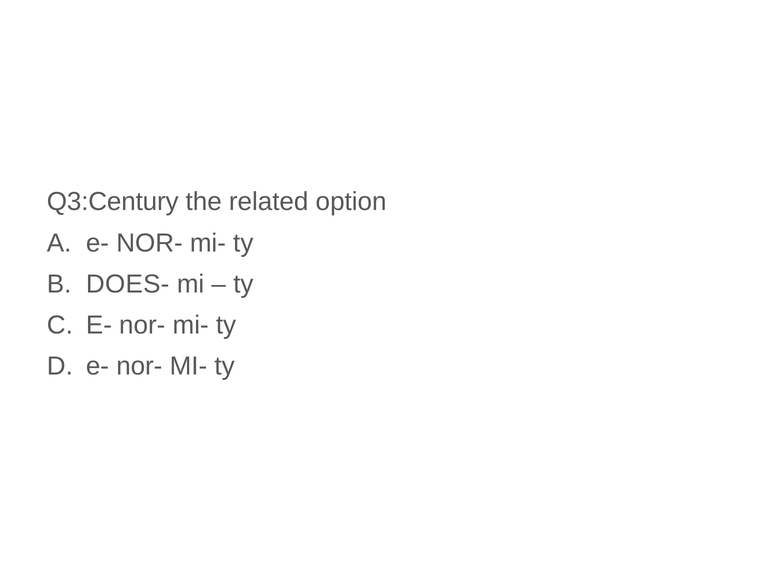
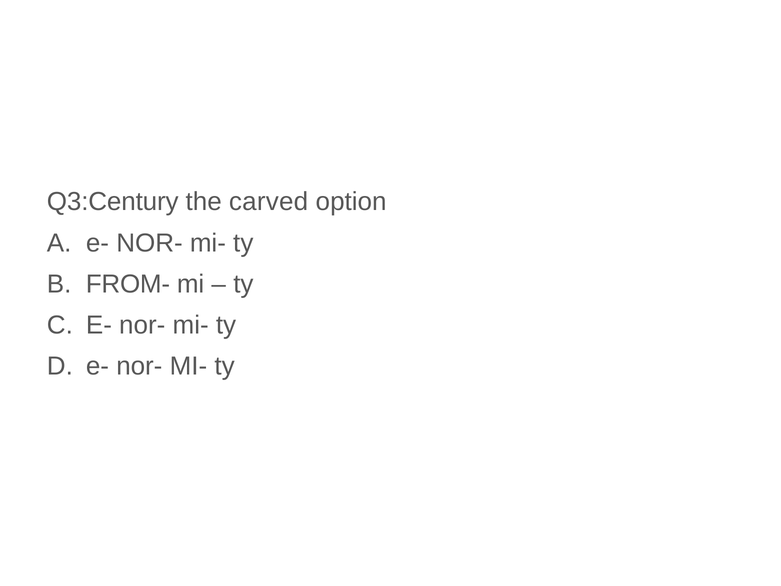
related: related -> carved
DOES-: DOES- -> FROM-
